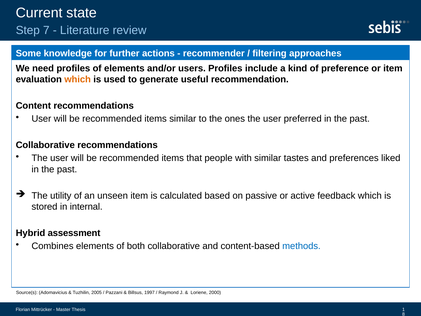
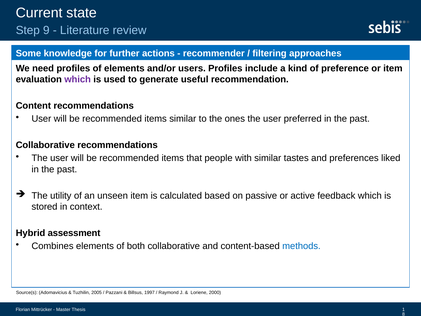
7: 7 -> 9
which at (78, 79) colour: orange -> purple
internal: internal -> context
